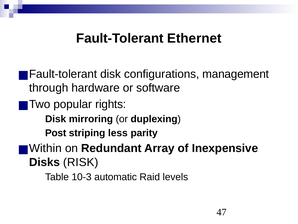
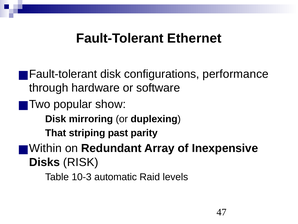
management: management -> performance
rights: rights -> show
Post: Post -> That
less: less -> past
